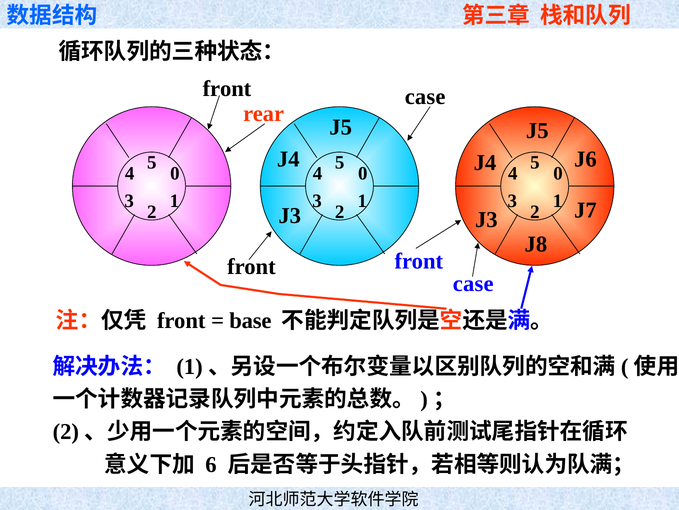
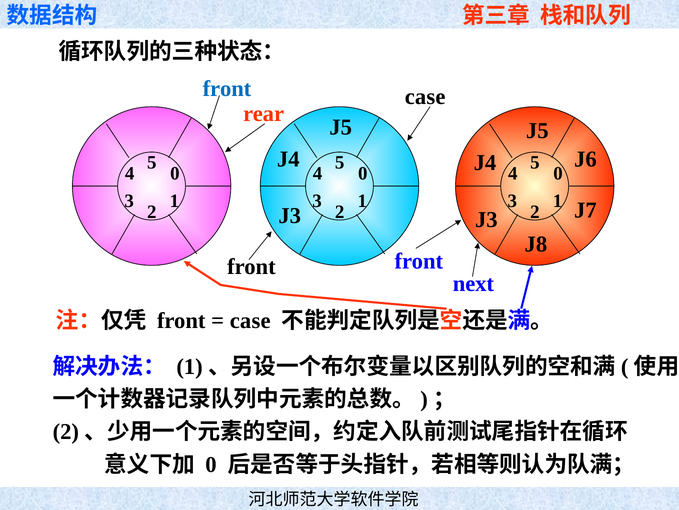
front at (227, 88) colour: black -> blue
case at (473, 283): case -> next
base at (250, 321): base -> case
6 at (211, 464): 6 -> 0
